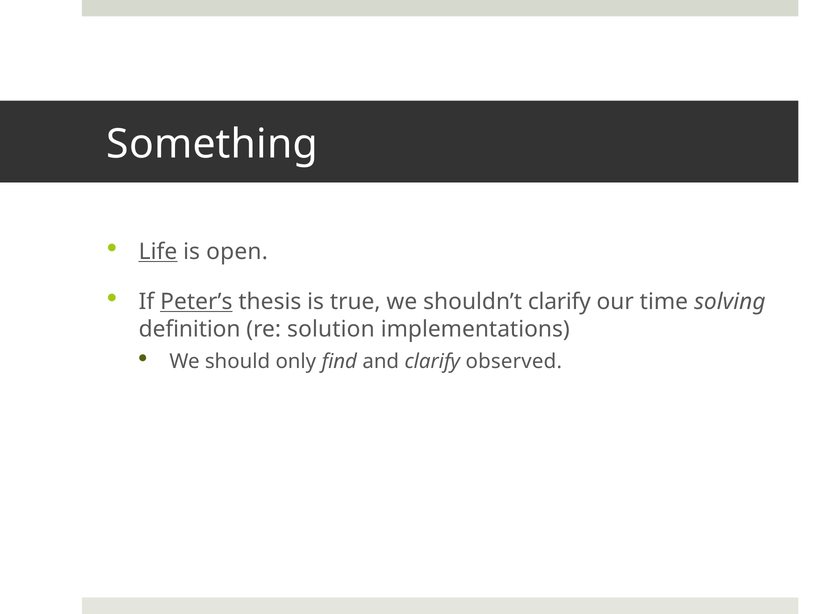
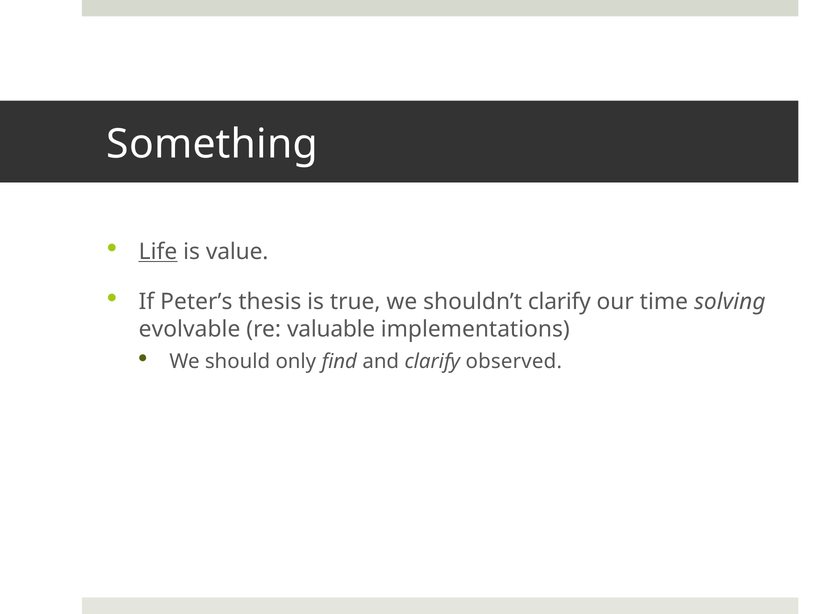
open: open -> value
Peter’s underline: present -> none
definition: definition -> evolvable
solution: solution -> valuable
